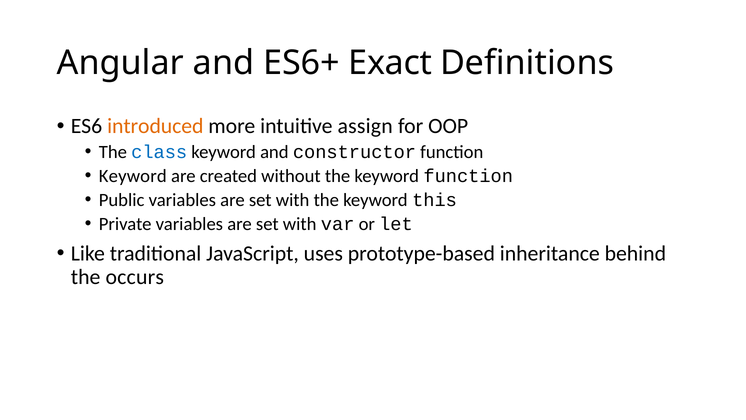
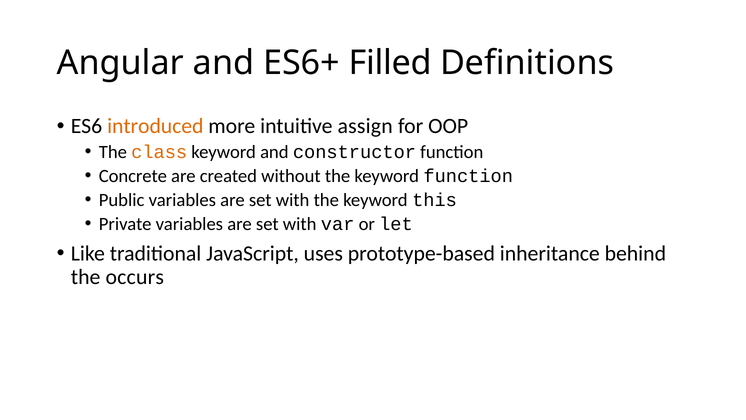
Exact: Exact -> Filled
class colour: blue -> orange
Keyword at (133, 176): Keyword -> Concrete
